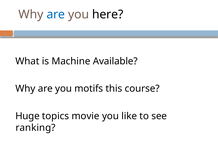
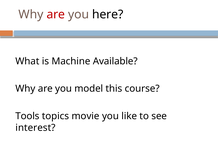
are at (56, 14) colour: blue -> red
motifs: motifs -> model
Huge: Huge -> Tools
ranking: ranking -> interest
